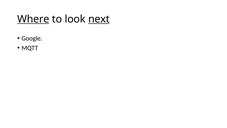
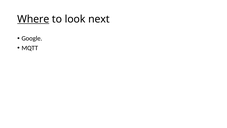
next underline: present -> none
